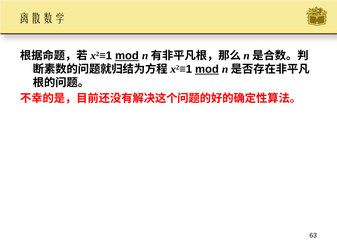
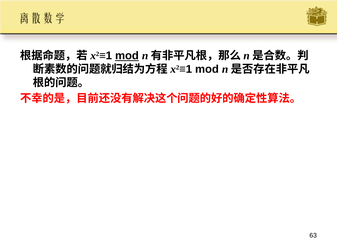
mod at (207, 69) underline: present -> none
